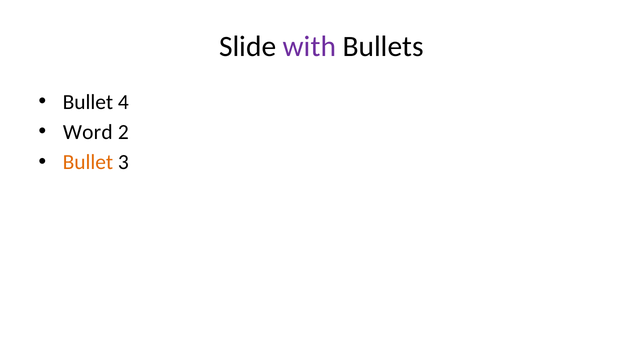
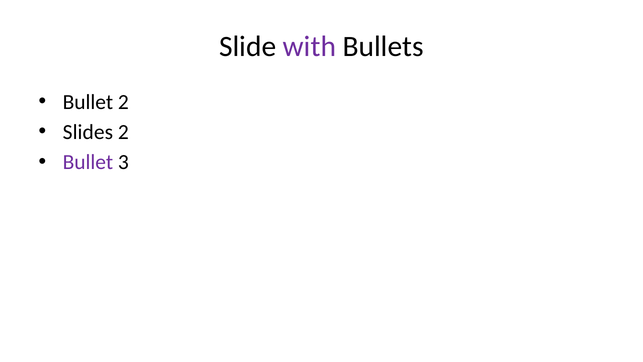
Bullet 4: 4 -> 2
Word: Word -> Slides
Bullet at (88, 162) colour: orange -> purple
